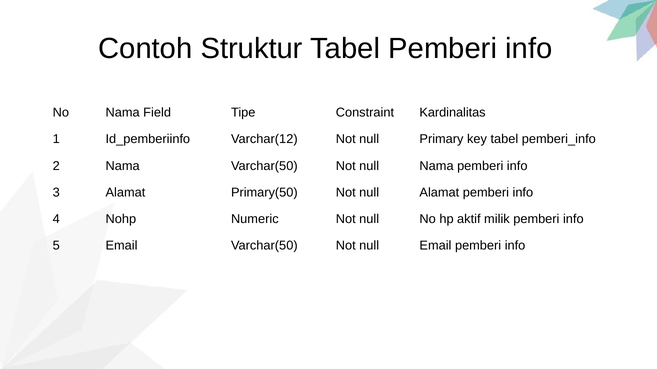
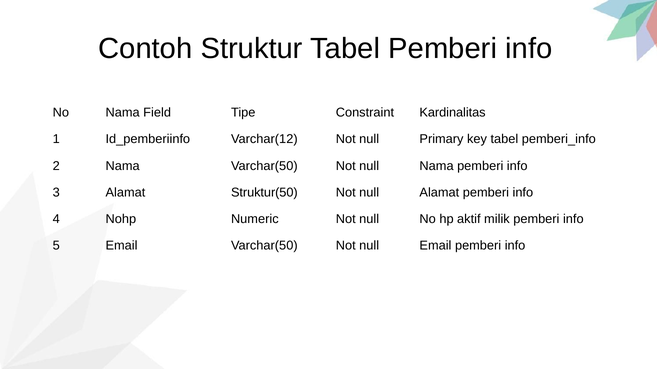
Primary(50: Primary(50 -> Struktur(50
